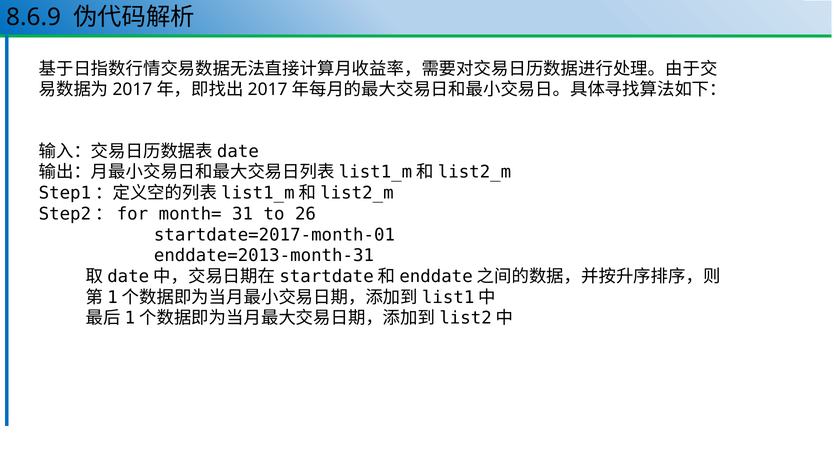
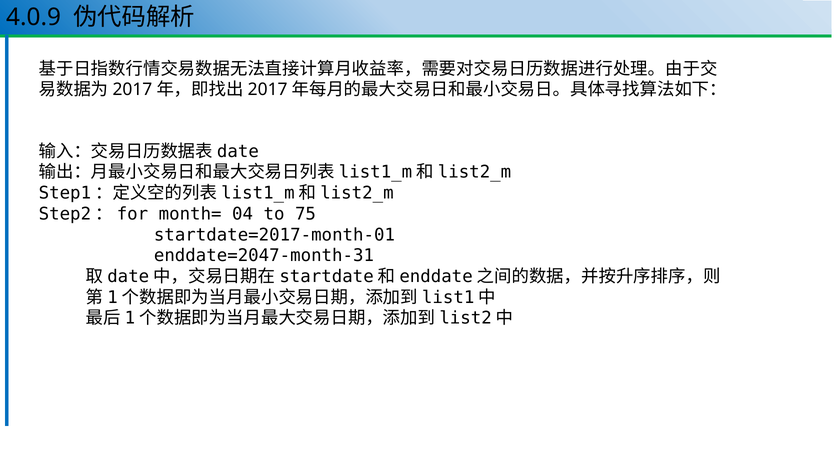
8.6.9: 8.6.9 -> 4.0.9
31: 31 -> 04
26: 26 -> 75
enddate=2013-month-31: enddate=2013-month-31 -> enddate=2047-month-31
